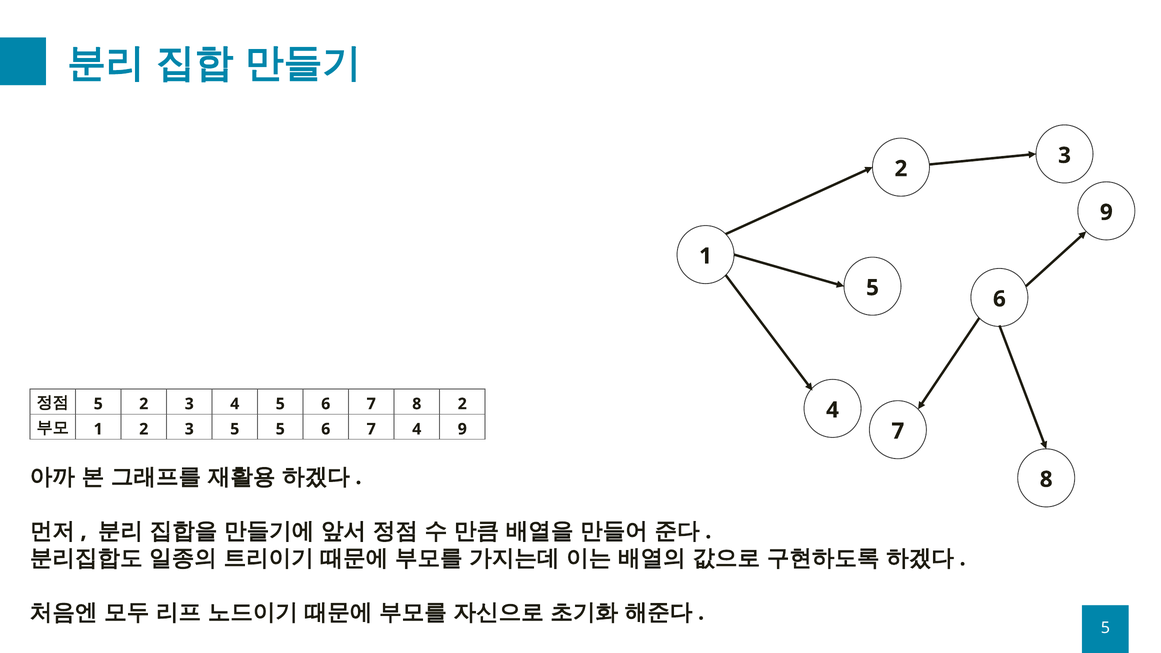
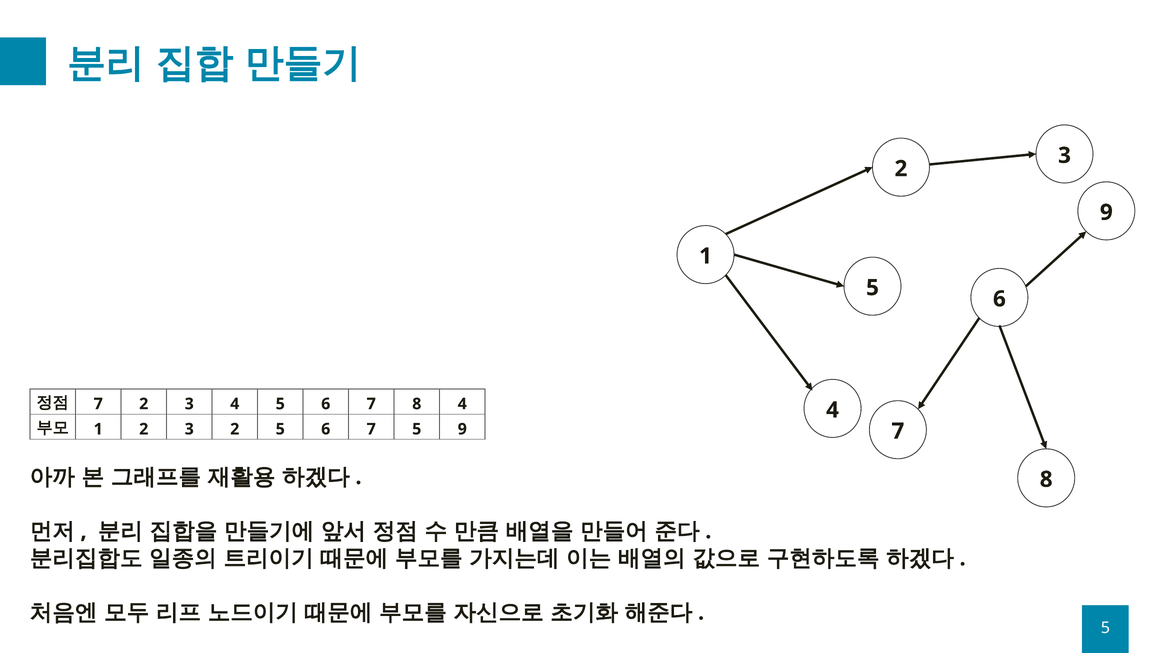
5 at (98, 404): 5 -> 7
8 2: 2 -> 4
3 5: 5 -> 2
7 4: 4 -> 5
